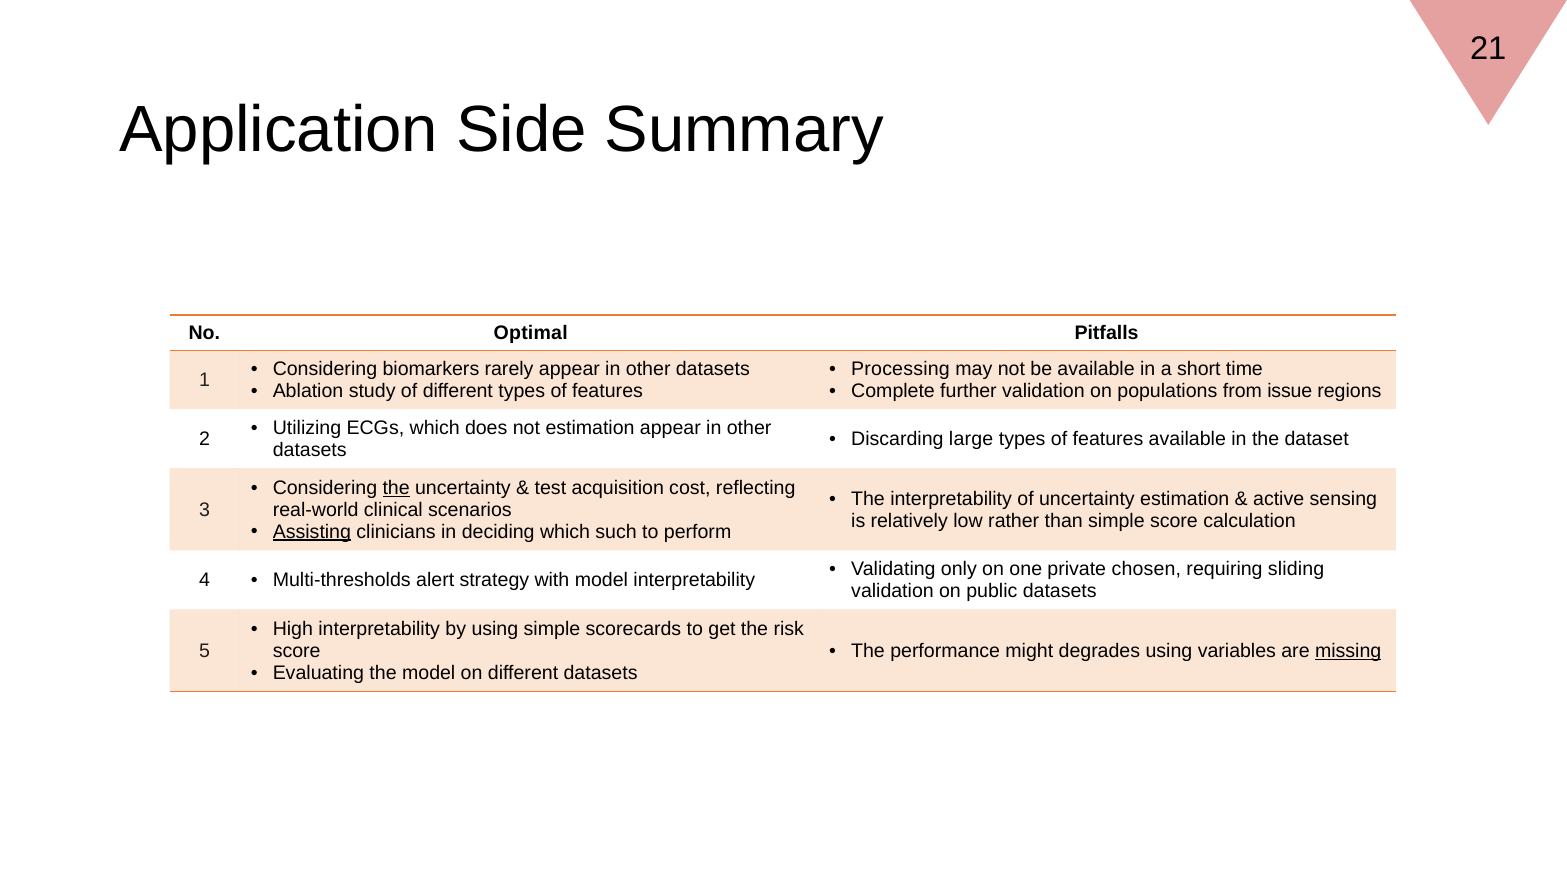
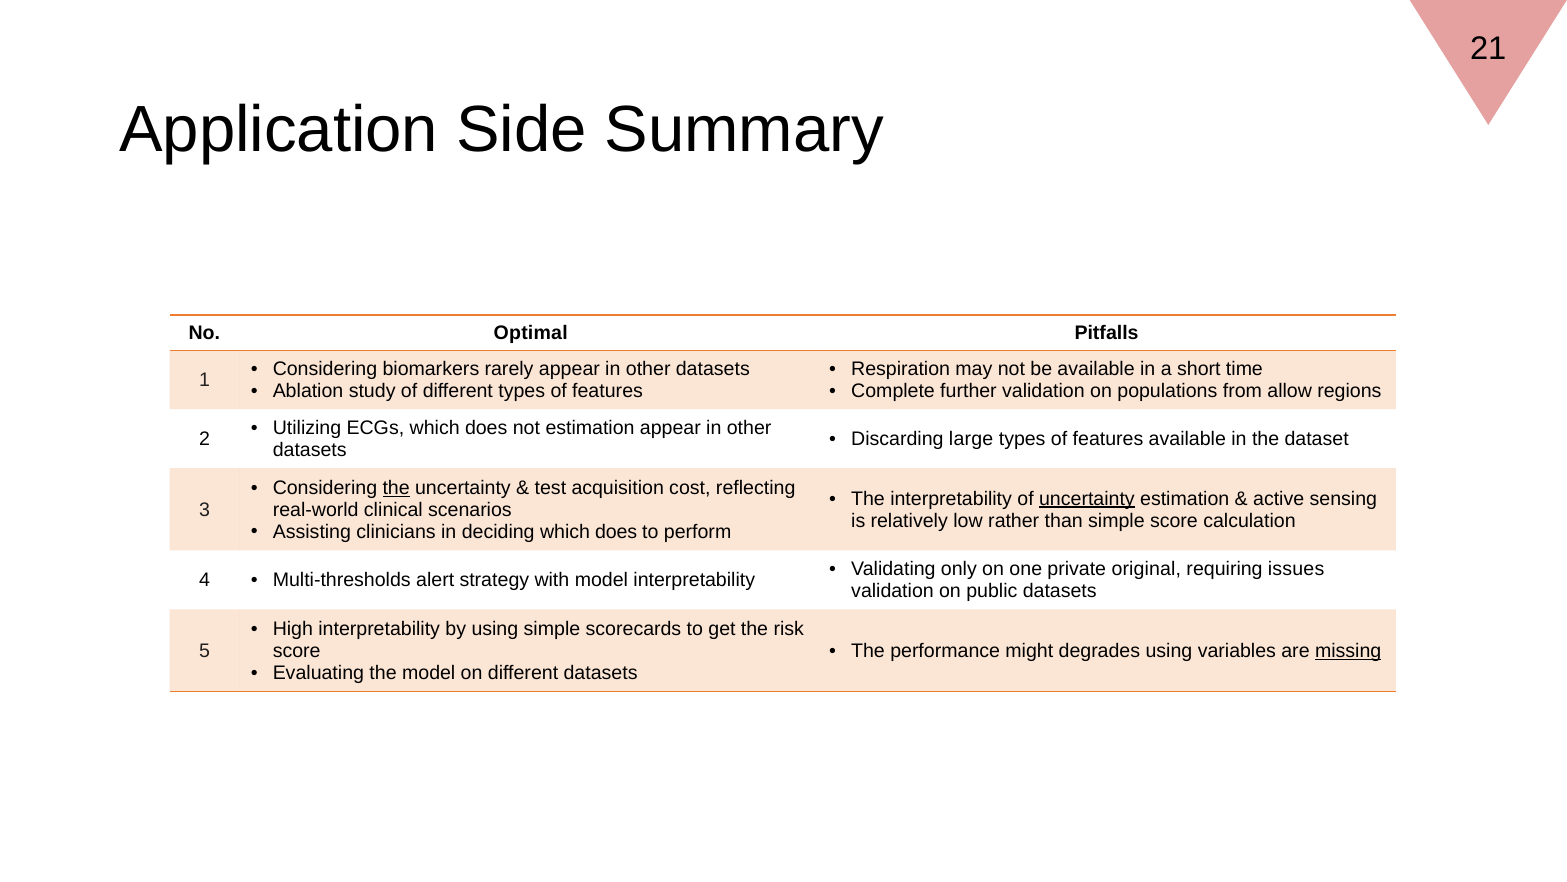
Processing: Processing -> Respiration
issue: issue -> allow
uncertainty at (1087, 498) underline: none -> present
Assisting underline: present -> none
deciding which such: such -> does
chosen: chosen -> original
sliding: sliding -> issues
